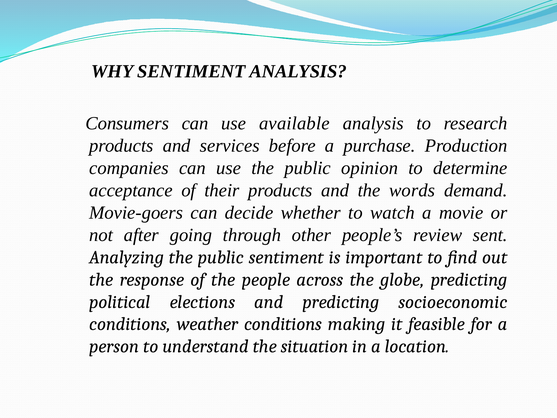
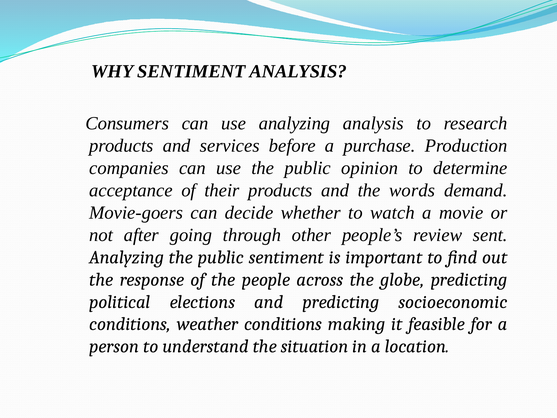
use available: available -> analyzing
